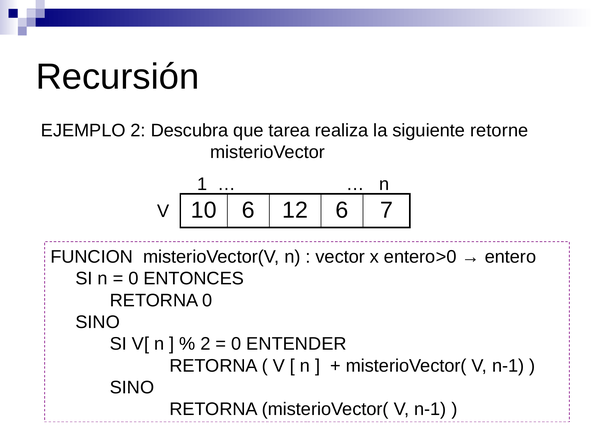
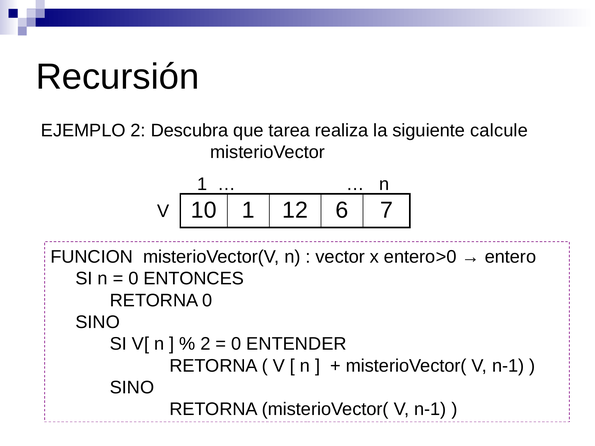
retorne: retorne -> calcule
10 6: 6 -> 1
